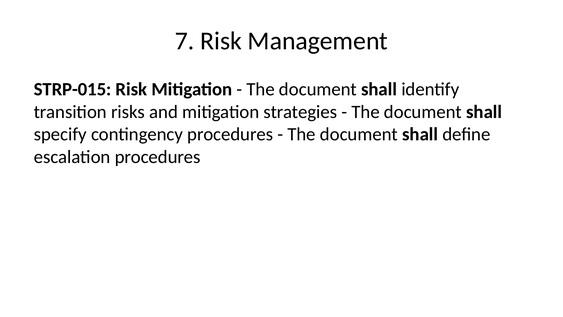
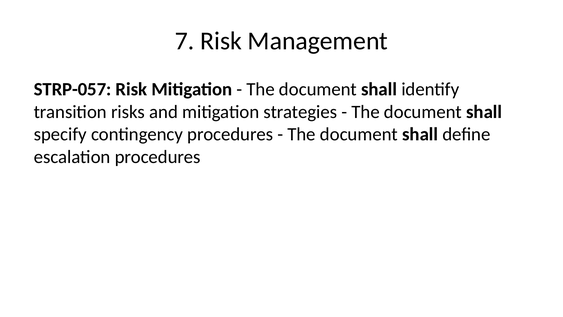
STRP-015: STRP-015 -> STRP-057
